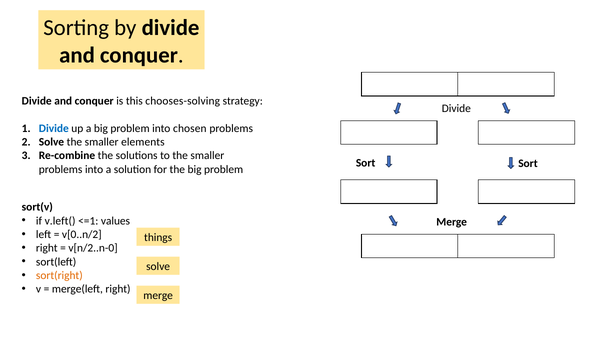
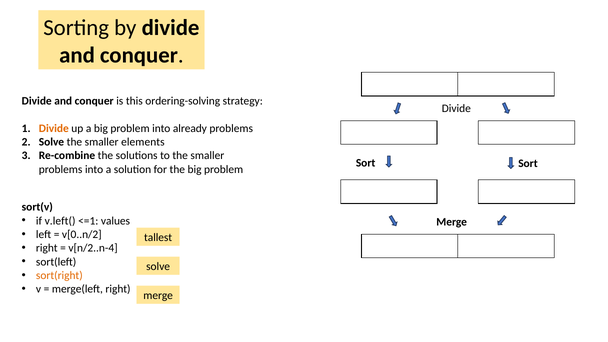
chooses-solving: chooses-solving -> ordering-solving
Divide at (54, 128) colour: blue -> orange
chosen: chosen -> already
things: things -> tallest
v[n/2..n-0: v[n/2..n-0 -> v[n/2..n-4
